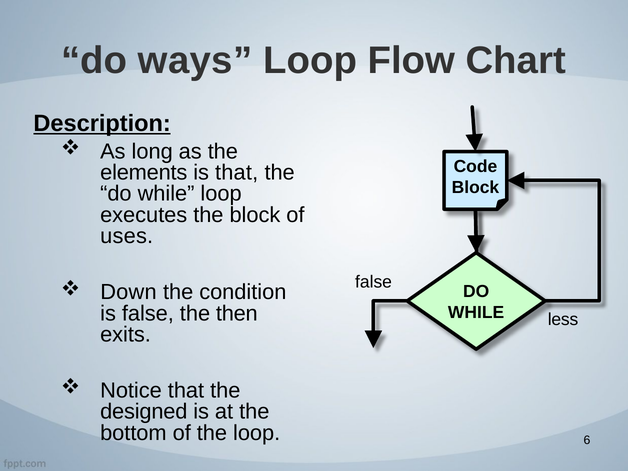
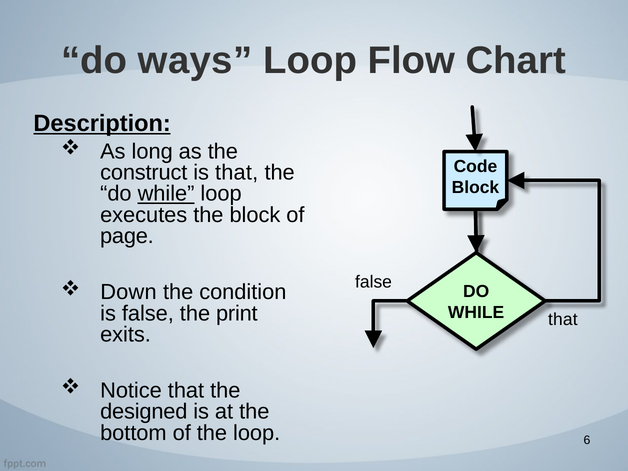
elements: elements -> construct
while at (166, 194) underline: none -> present
uses: uses -> page
then: then -> print
less at (563, 320): less -> that
